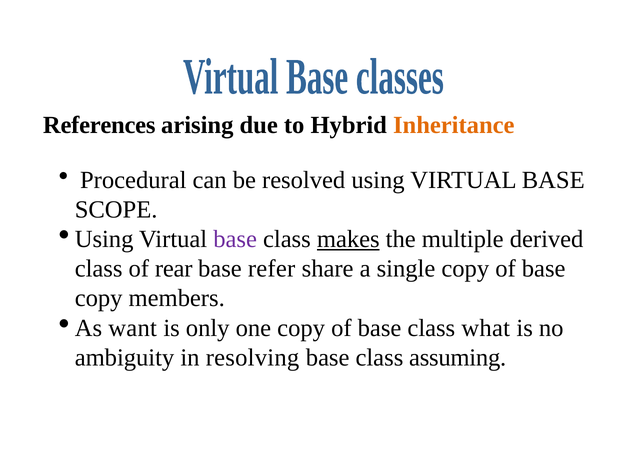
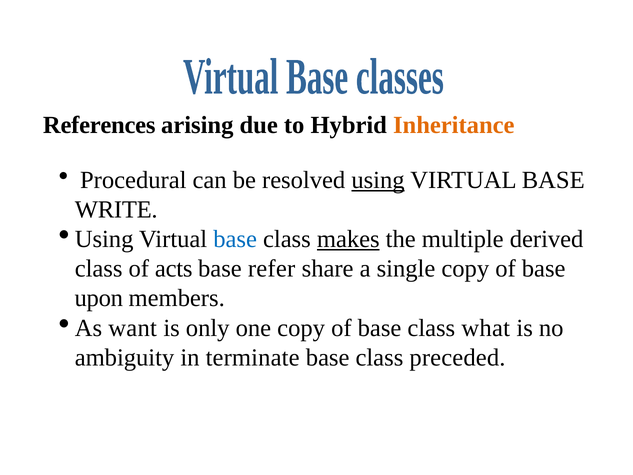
using underline: none -> present
SCOPE: SCOPE -> WRITE
base at (235, 239) colour: purple -> blue
rear: rear -> acts
copy at (99, 298): copy -> upon
resolving: resolving -> terminate
assuming: assuming -> preceded
